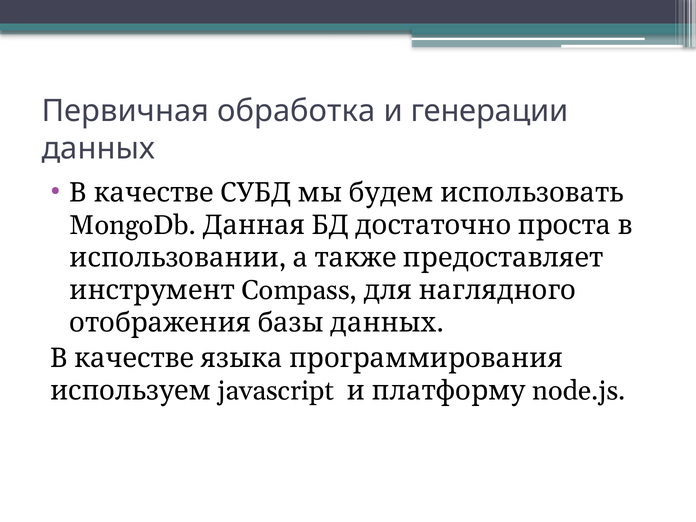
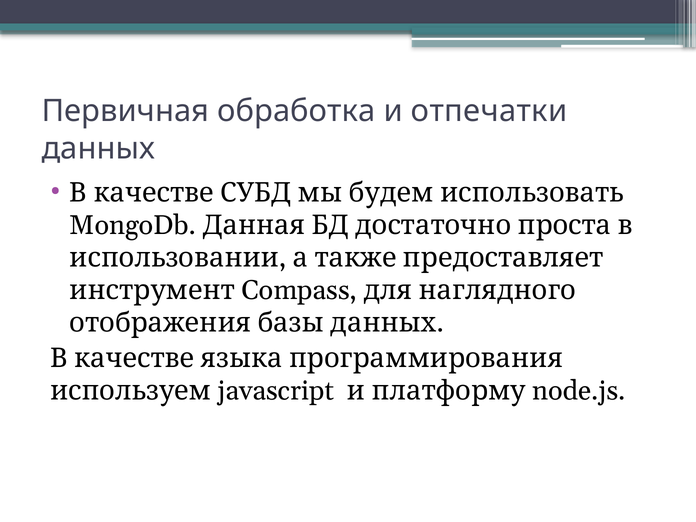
генерации: генерации -> отпечатки
